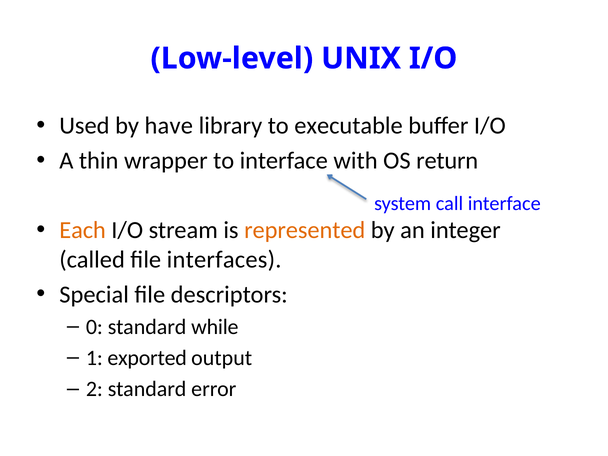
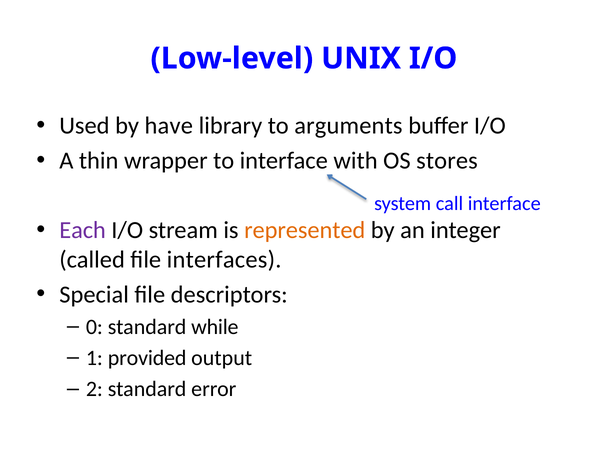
executable: executable -> arguments
return: return -> stores
Each colour: orange -> purple
exported: exported -> provided
